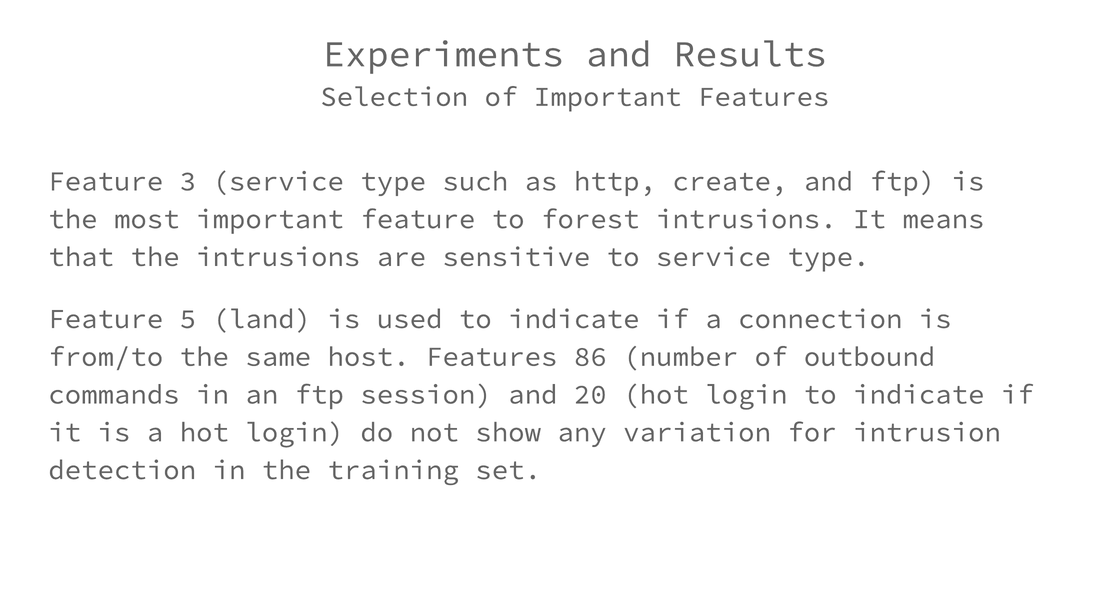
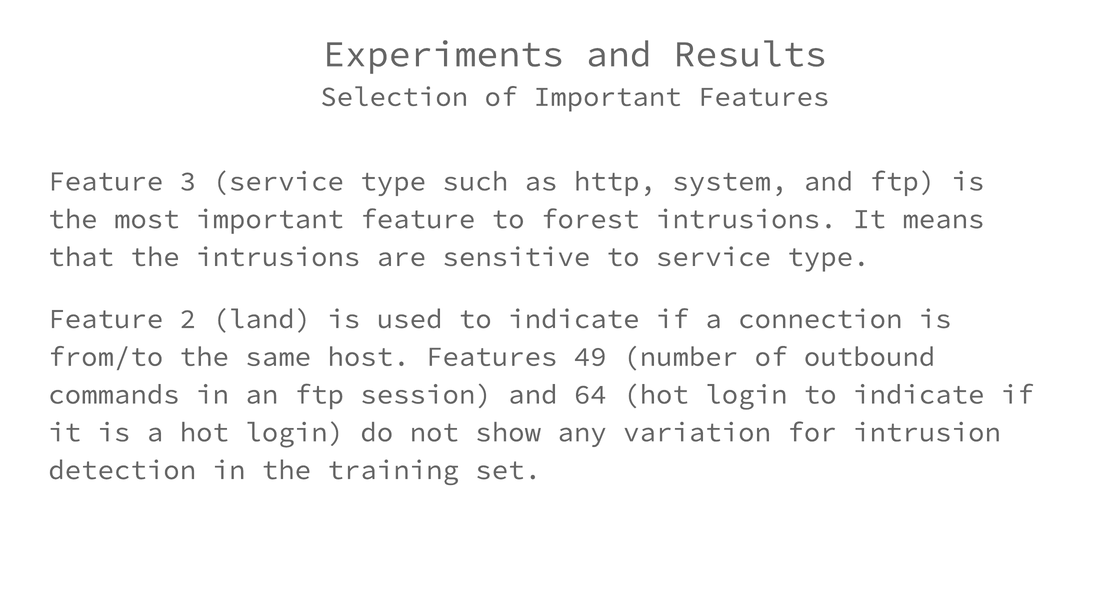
create: create -> system
5: 5 -> 2
86: 86 -> 49
20: 20 -> 64
